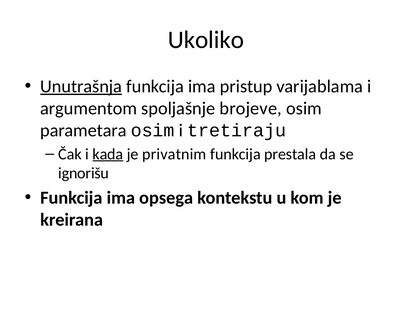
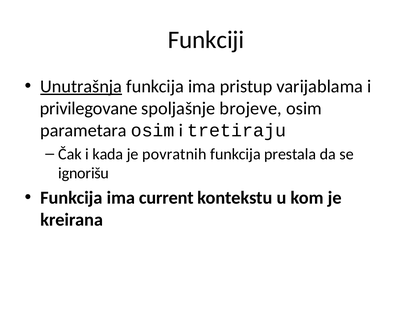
Ukoliko: Ukoliko -> Funkciji
argumentom: argumentom -> privilegovane
kada underline: present -> none
privatnim: privatnim -> povratnih
opsega: opsega -> current
